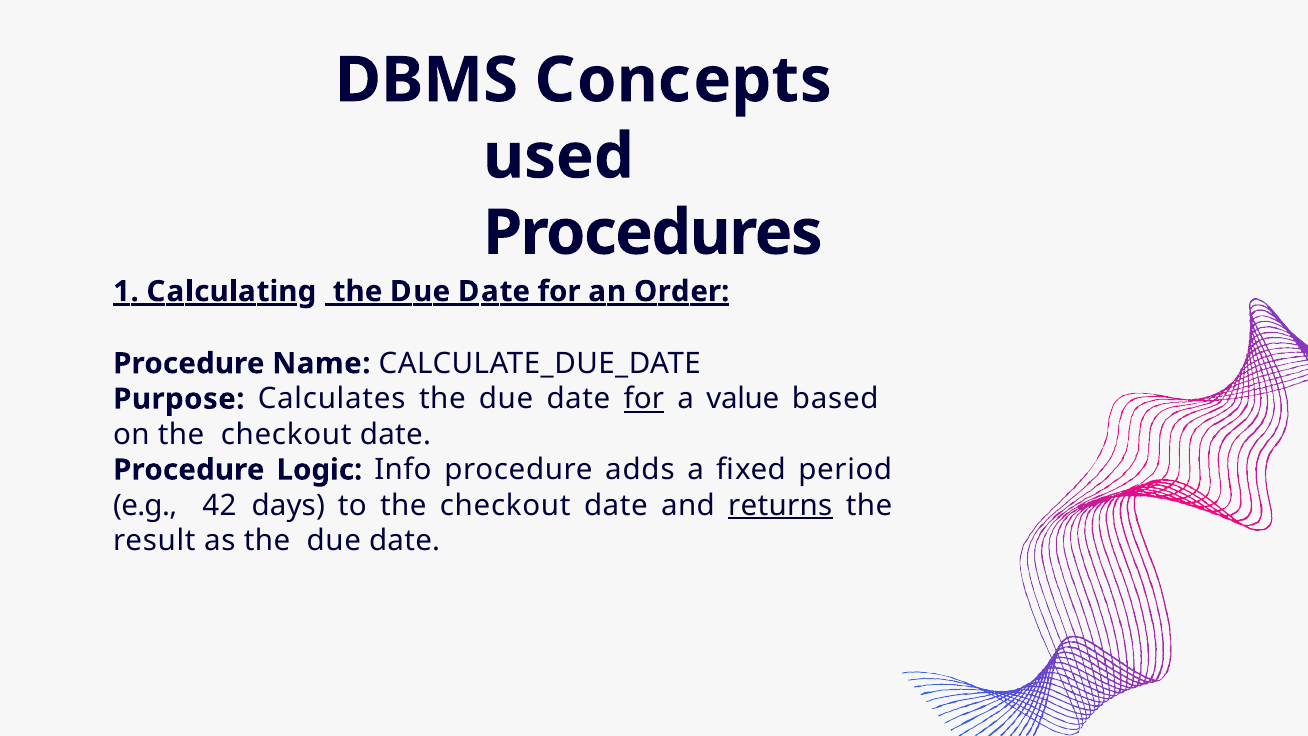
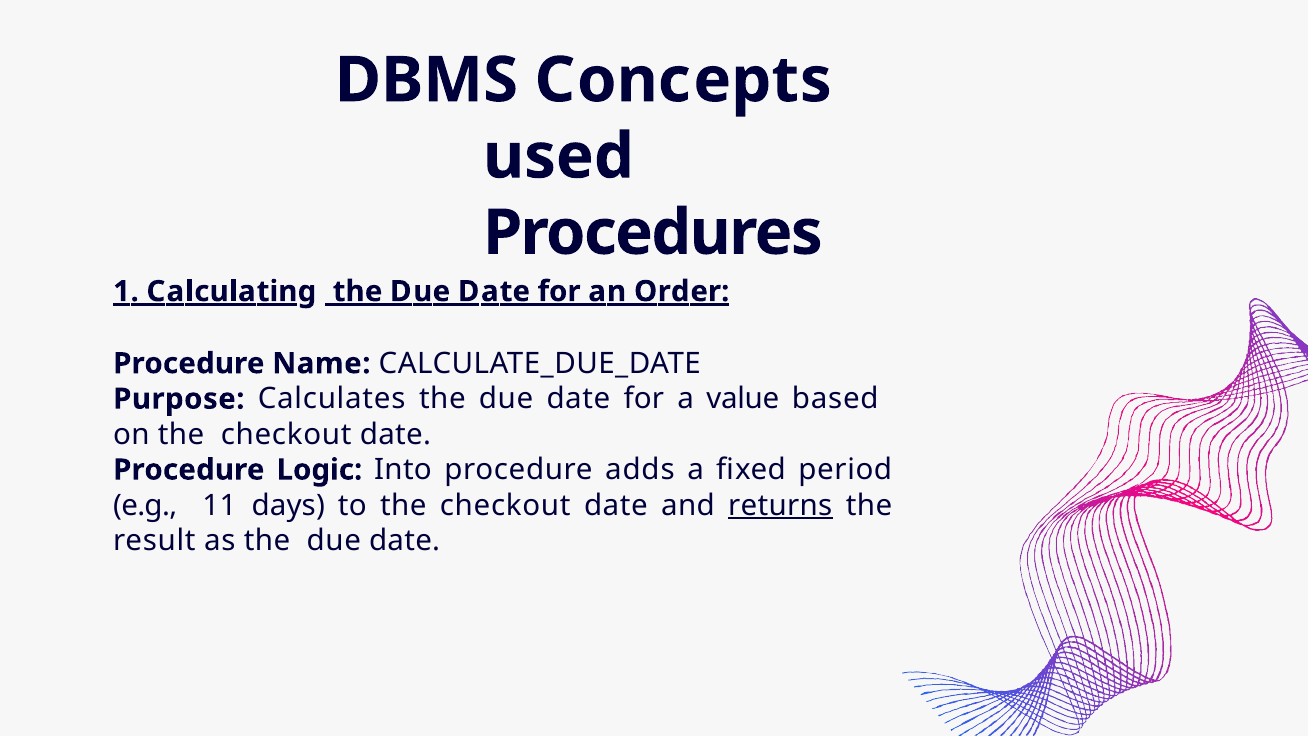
for at (644, 399) underline: present -> none
Info: Info -> Into
42: 42 -> 11
